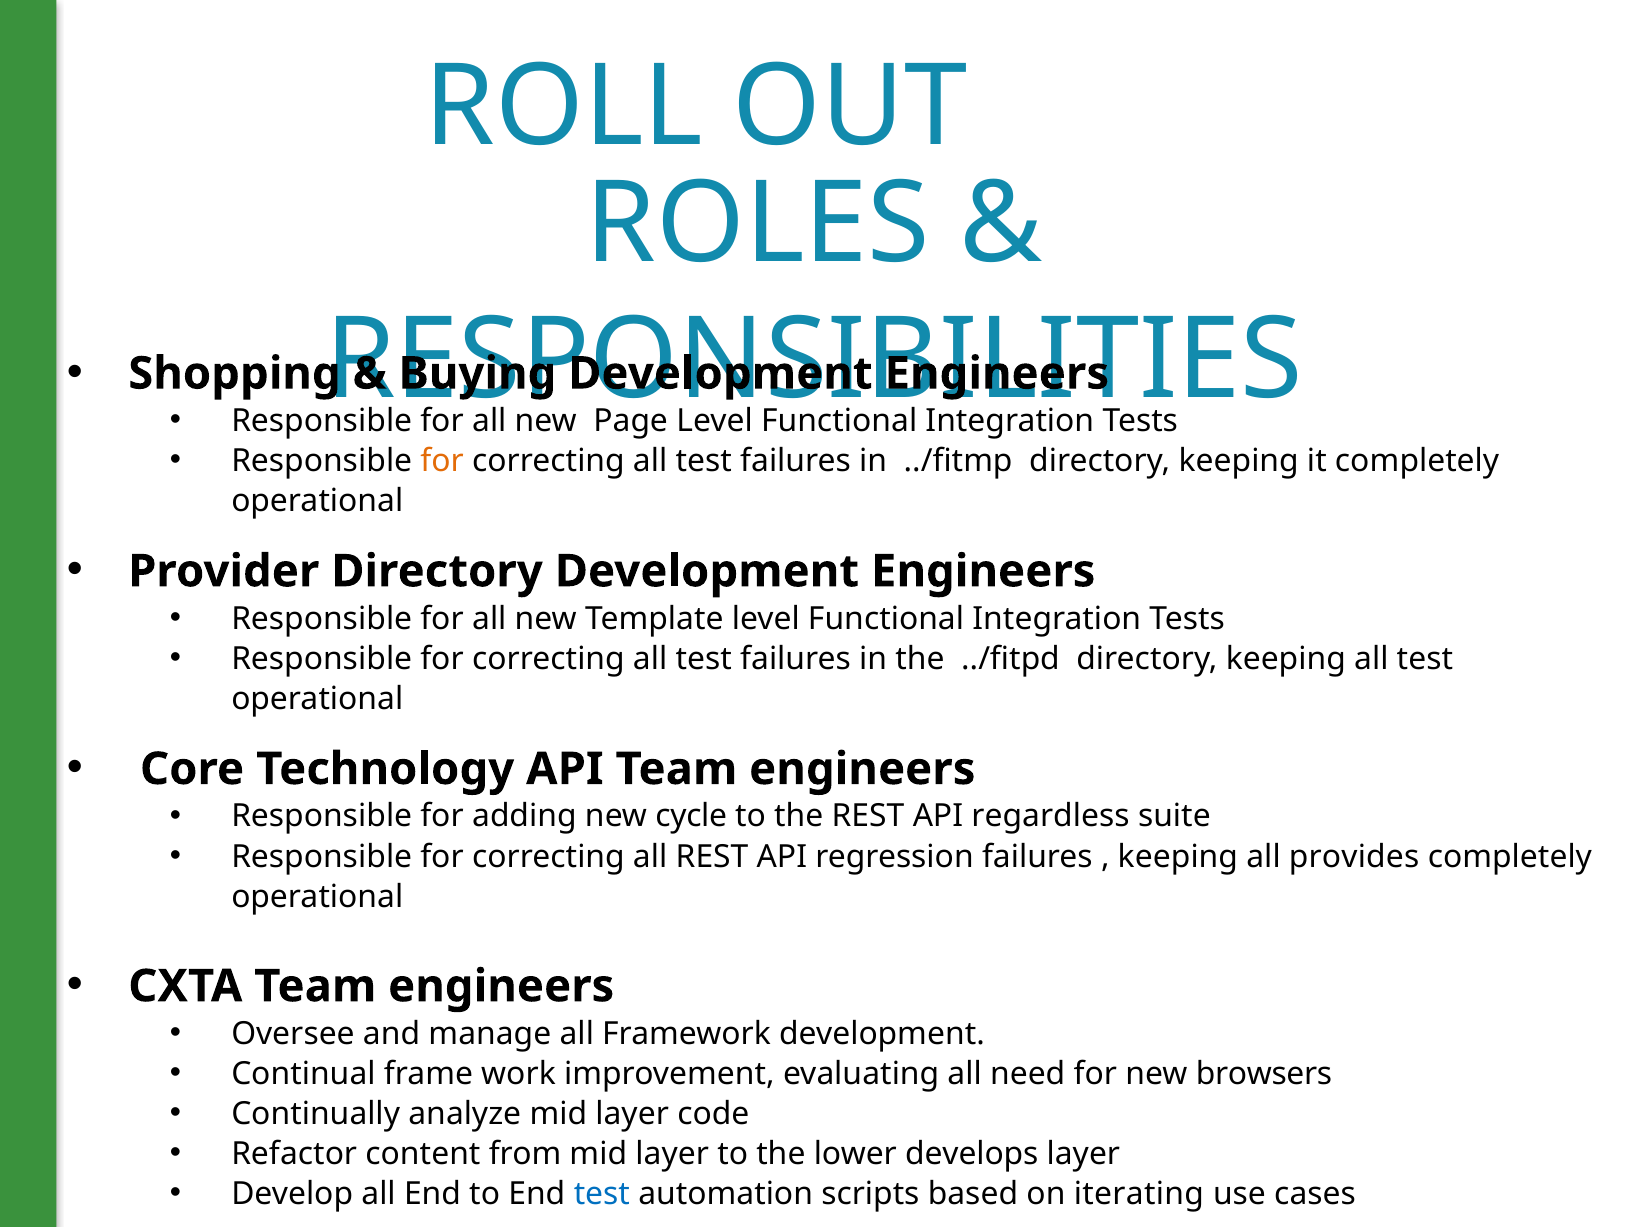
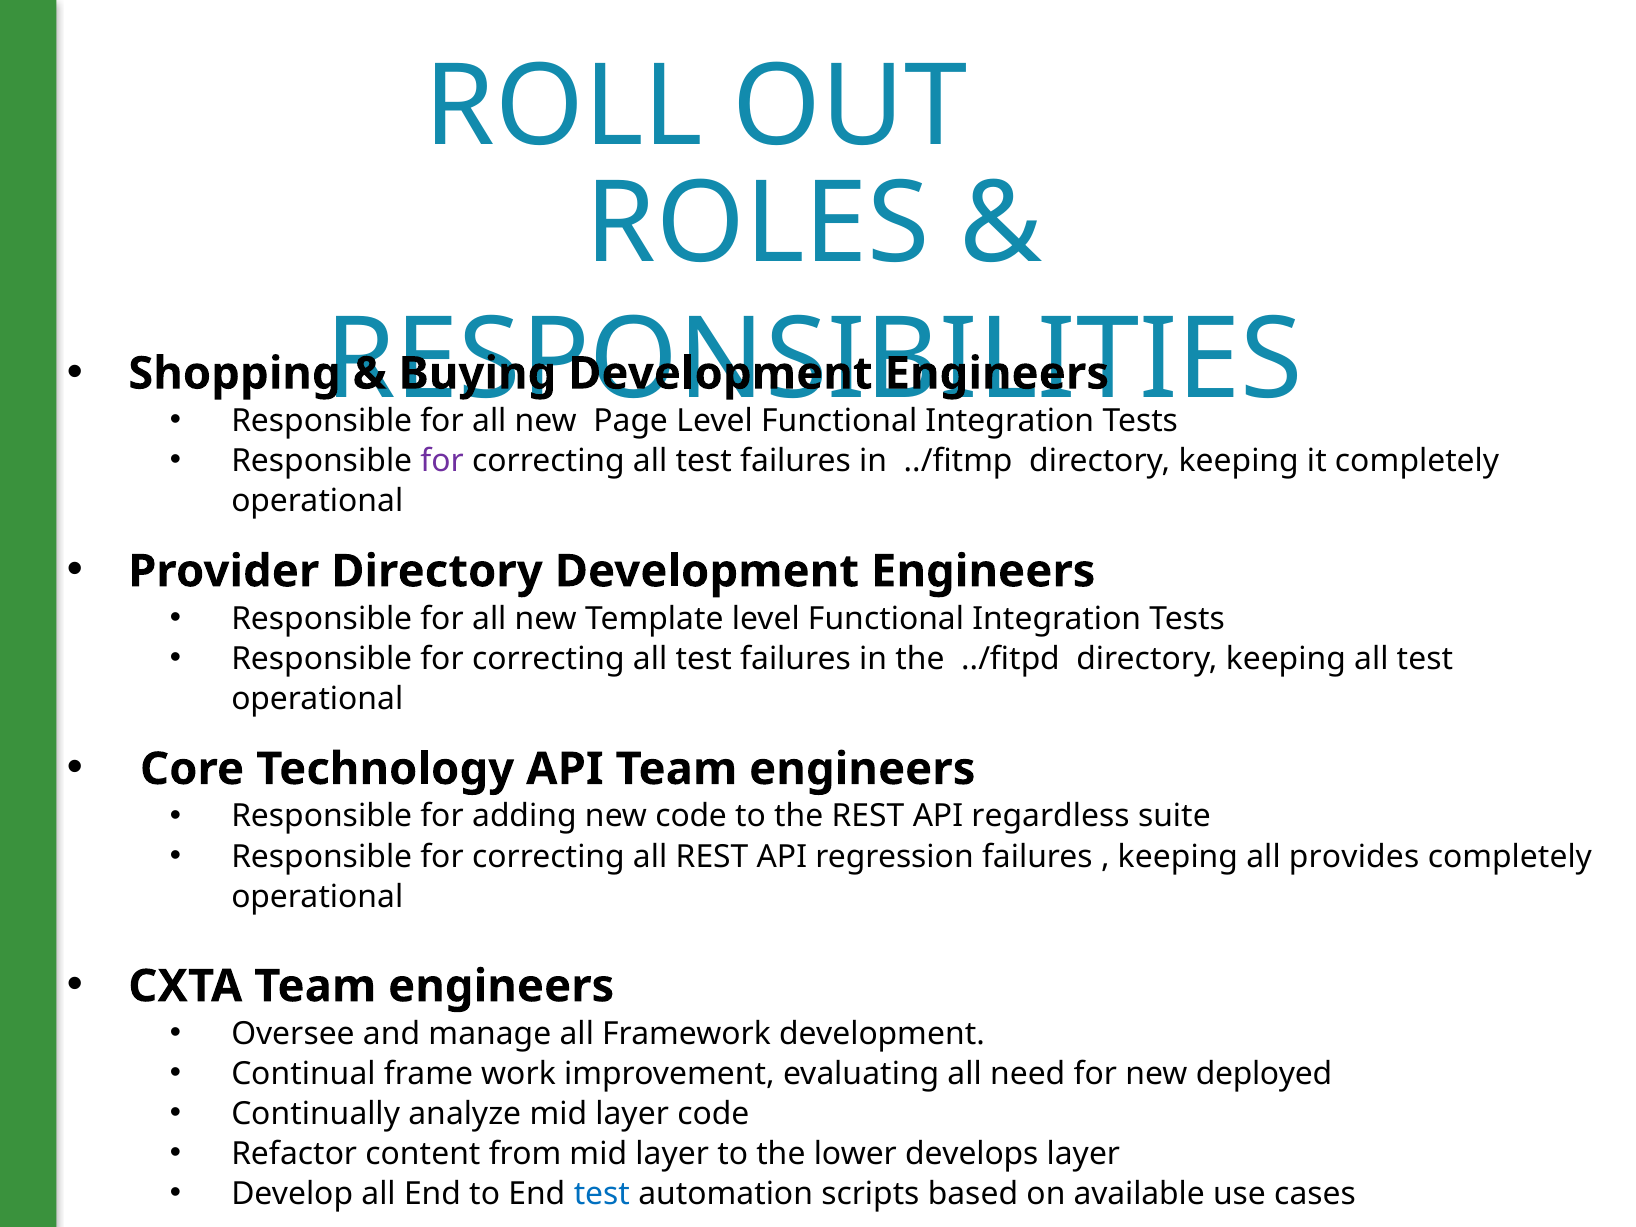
for at (442, 461) colour: orange -> purple
new cycle: cycle -> code
browsers: browsers -> deployed
iterating: iterating -> available
